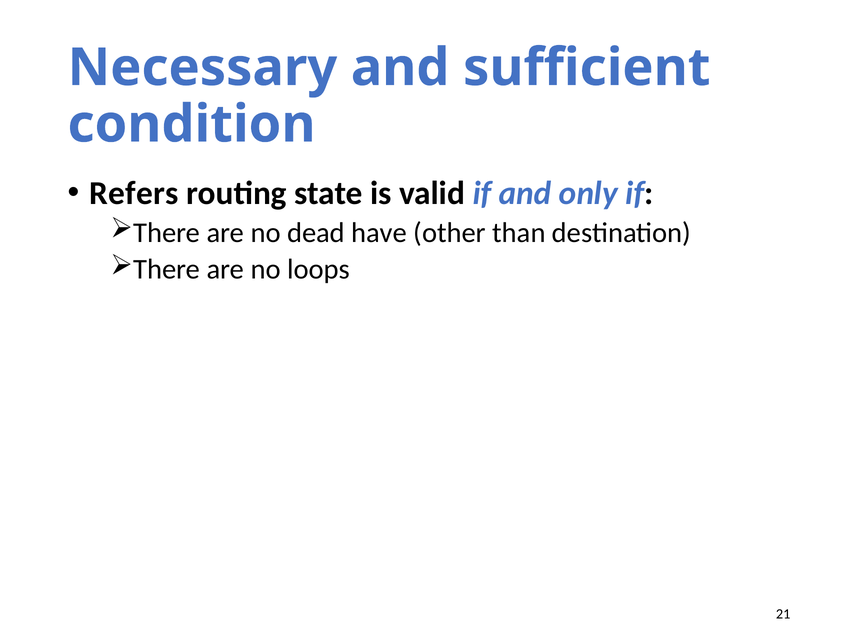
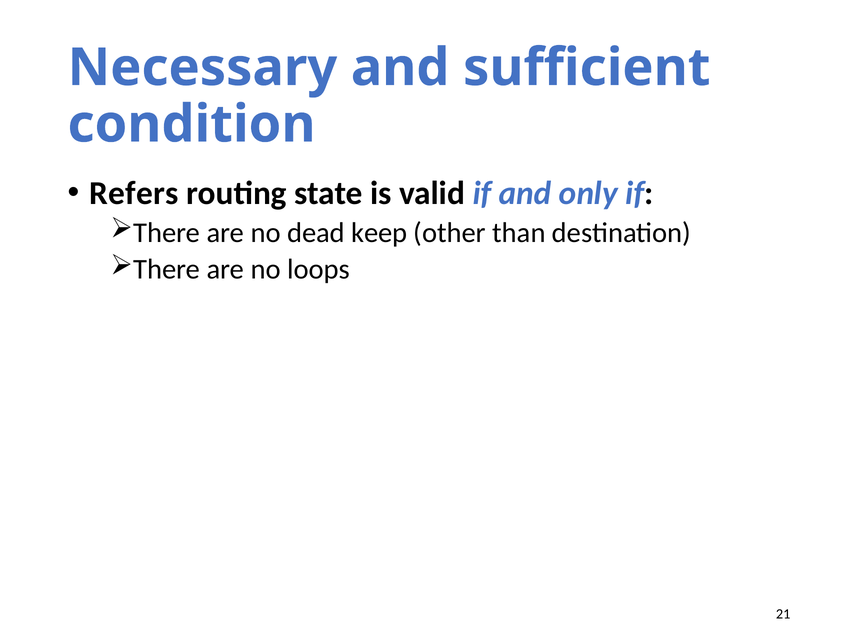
have: have -> keep
